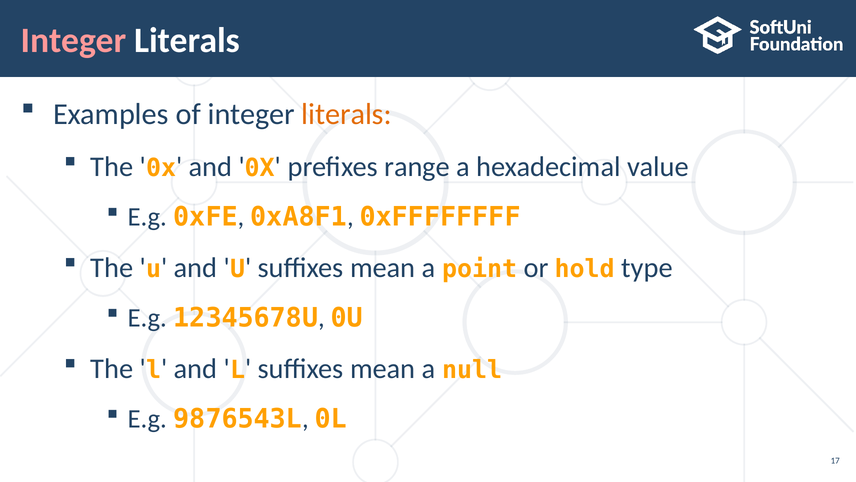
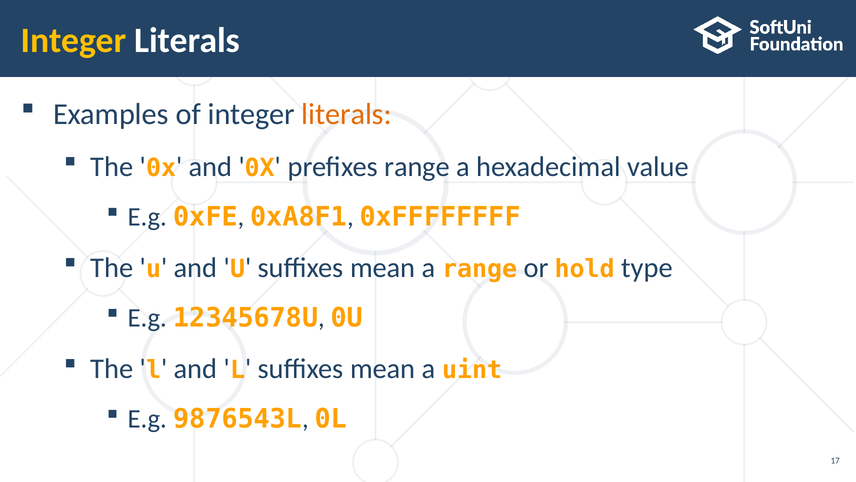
Integer at (74, 41) colour: pink -> yellow
a point: point -> range
null: null -> uint
